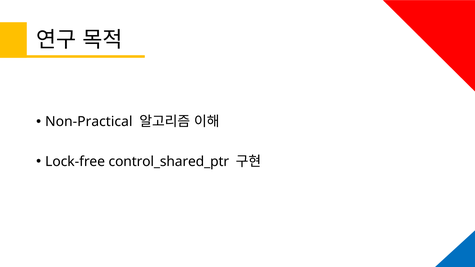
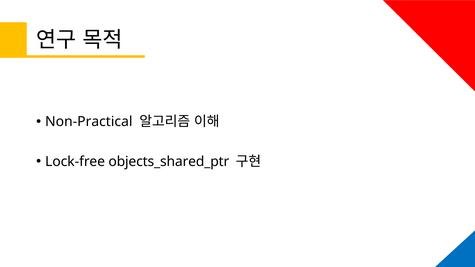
control_shared_ptr: control_shared_ptr -> objects_shared_ptr
